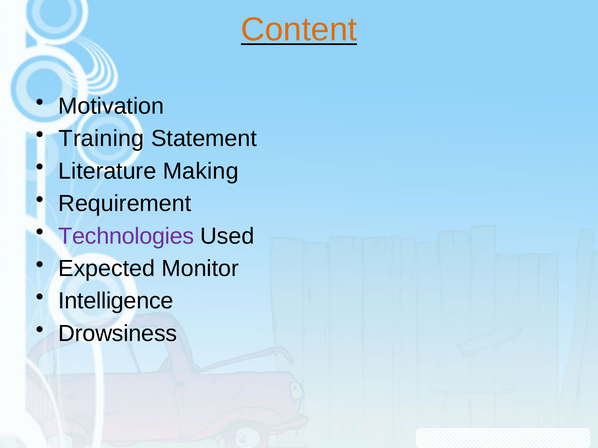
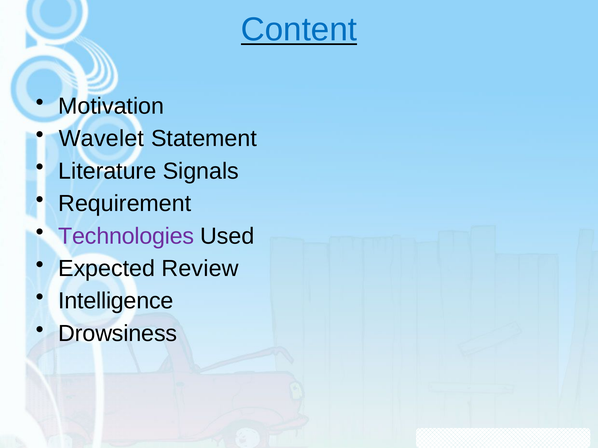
Content colour: orange -> blue
Training: Training -> Wavelet
Making: Making -> Signals
Monitor: Monitor -> Review
